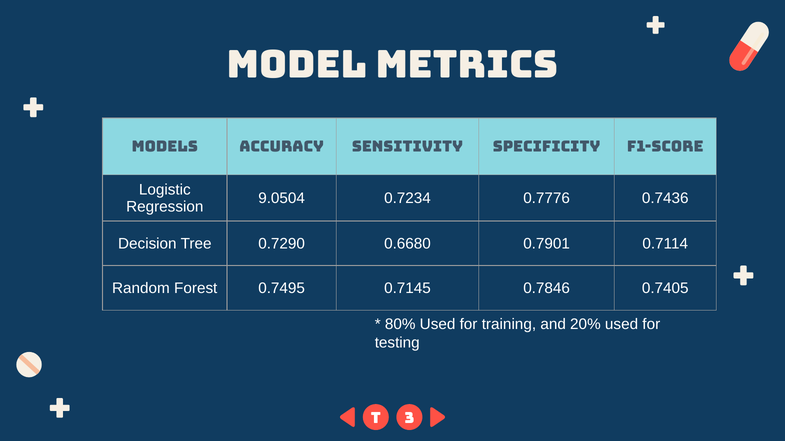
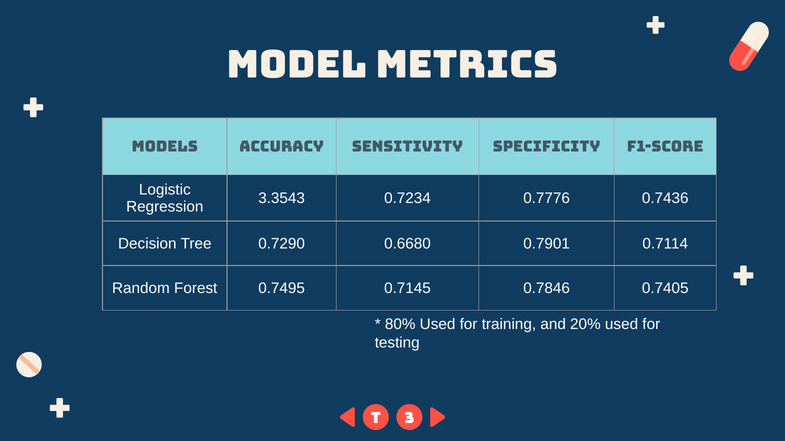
9.0504: 9.0504 -> 3.3543
